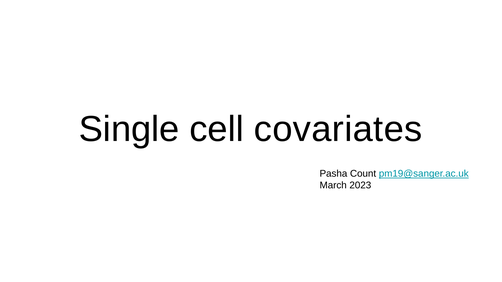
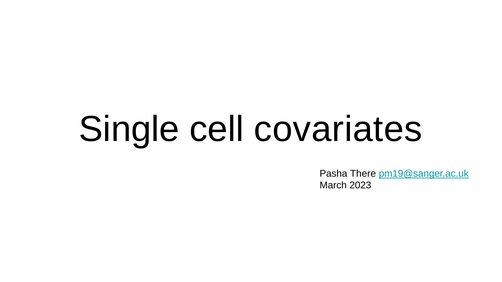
Count: Count -> There
